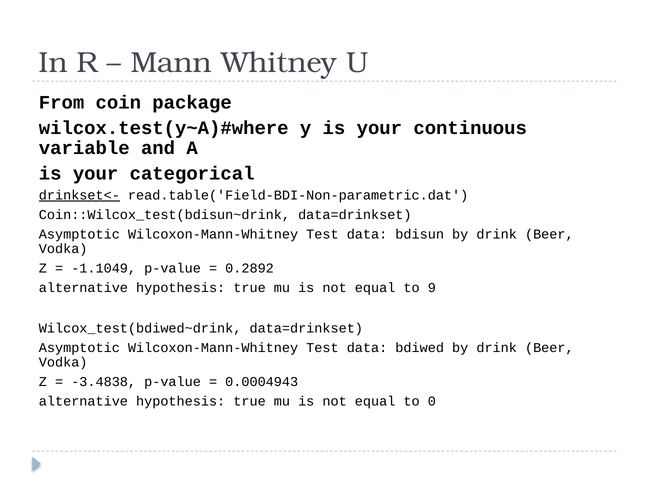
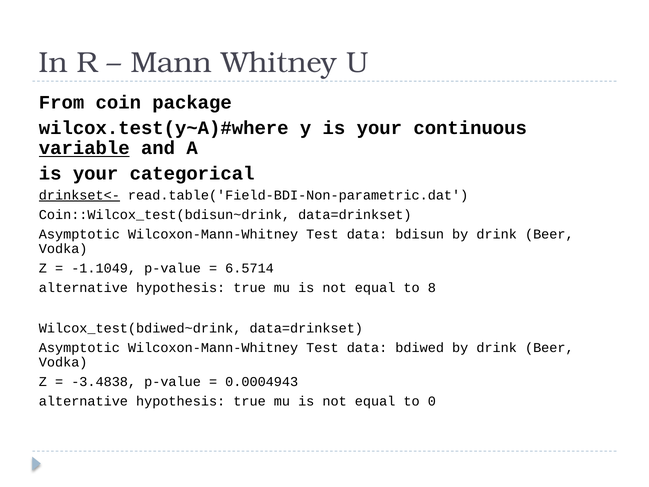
variable underline: none -> present
0.2892: 0.2892 -> 6.5714
9: 9 -> 8
